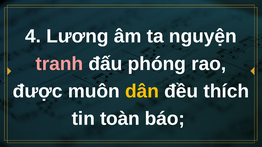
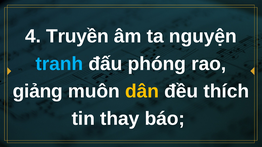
Lương: Lương -> Truyền
tranh colour: pink -> light blue
được: được -> giảng
toàn: toàn -> thay
